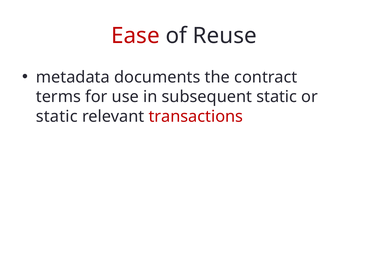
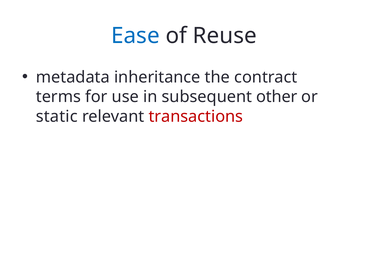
Ease colour: red -> blue
documents: documents -> inheritance
subsequent static: static -> other
